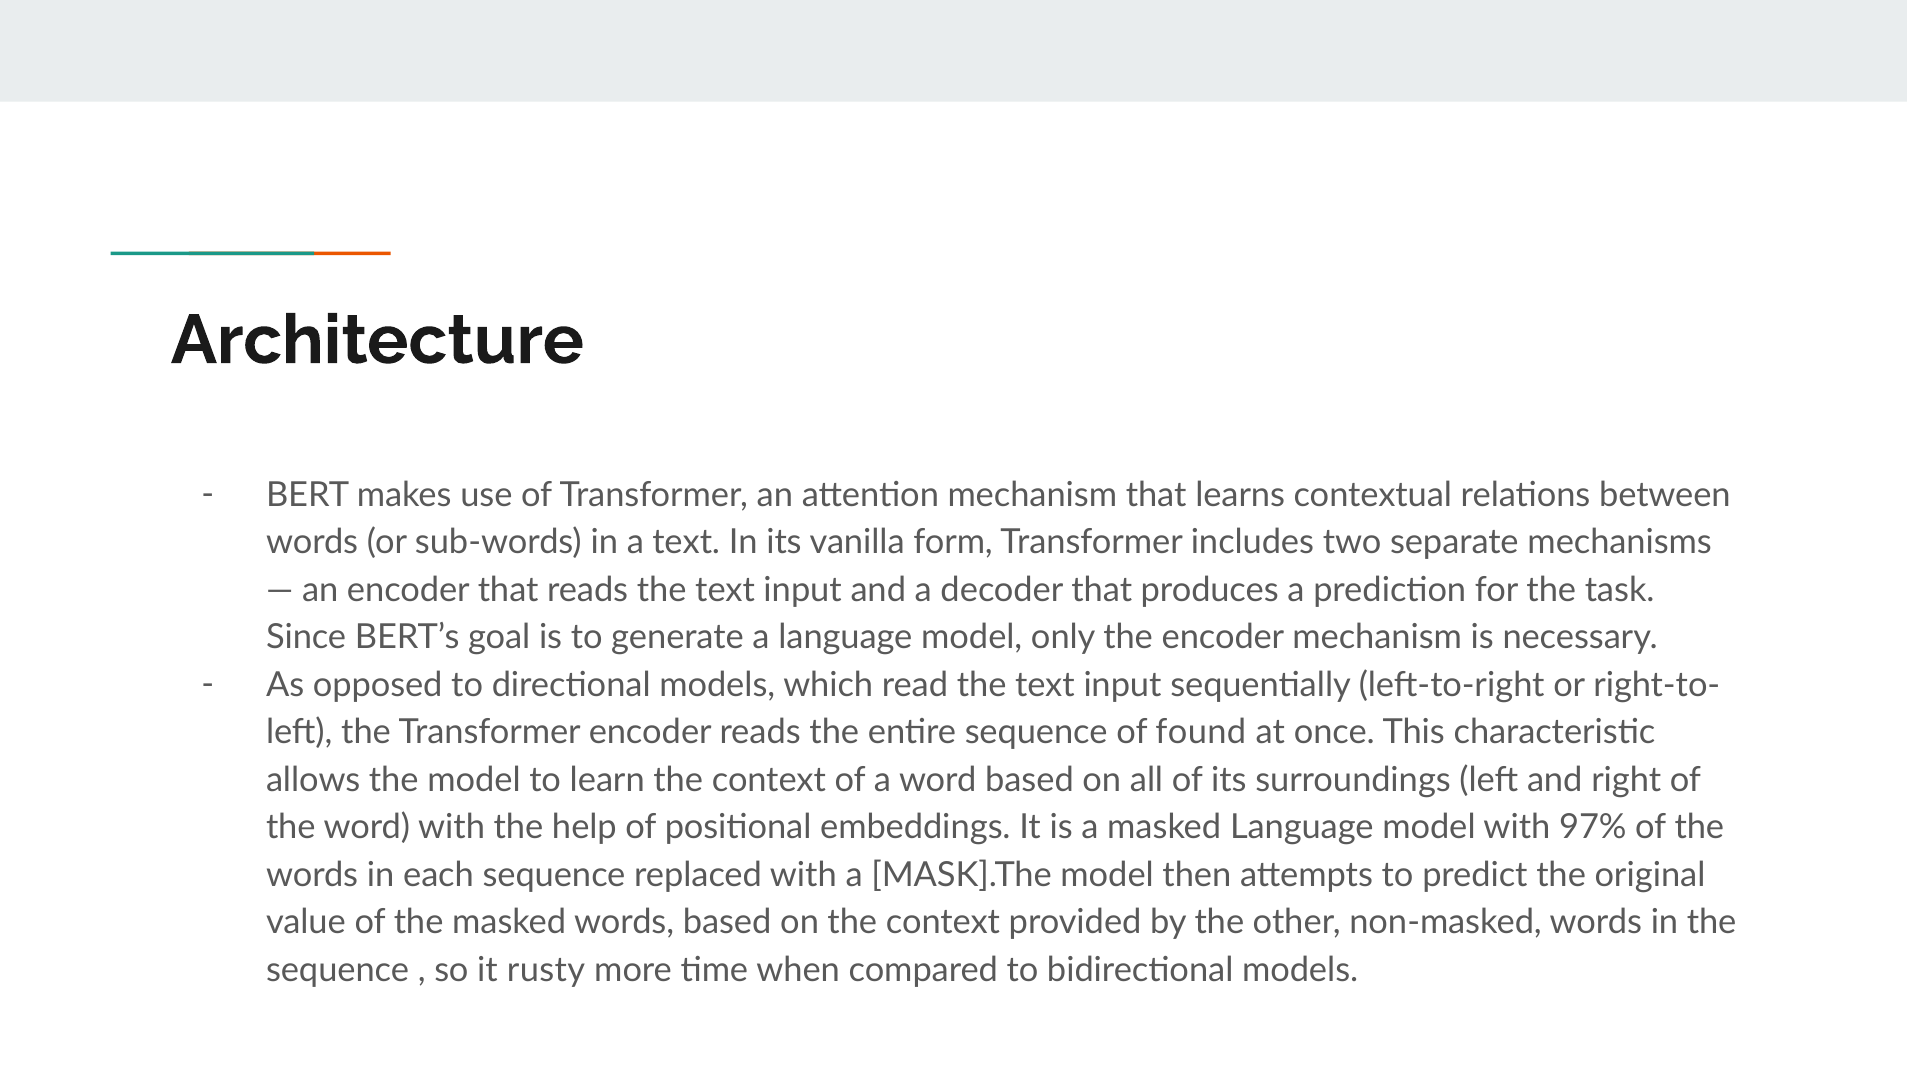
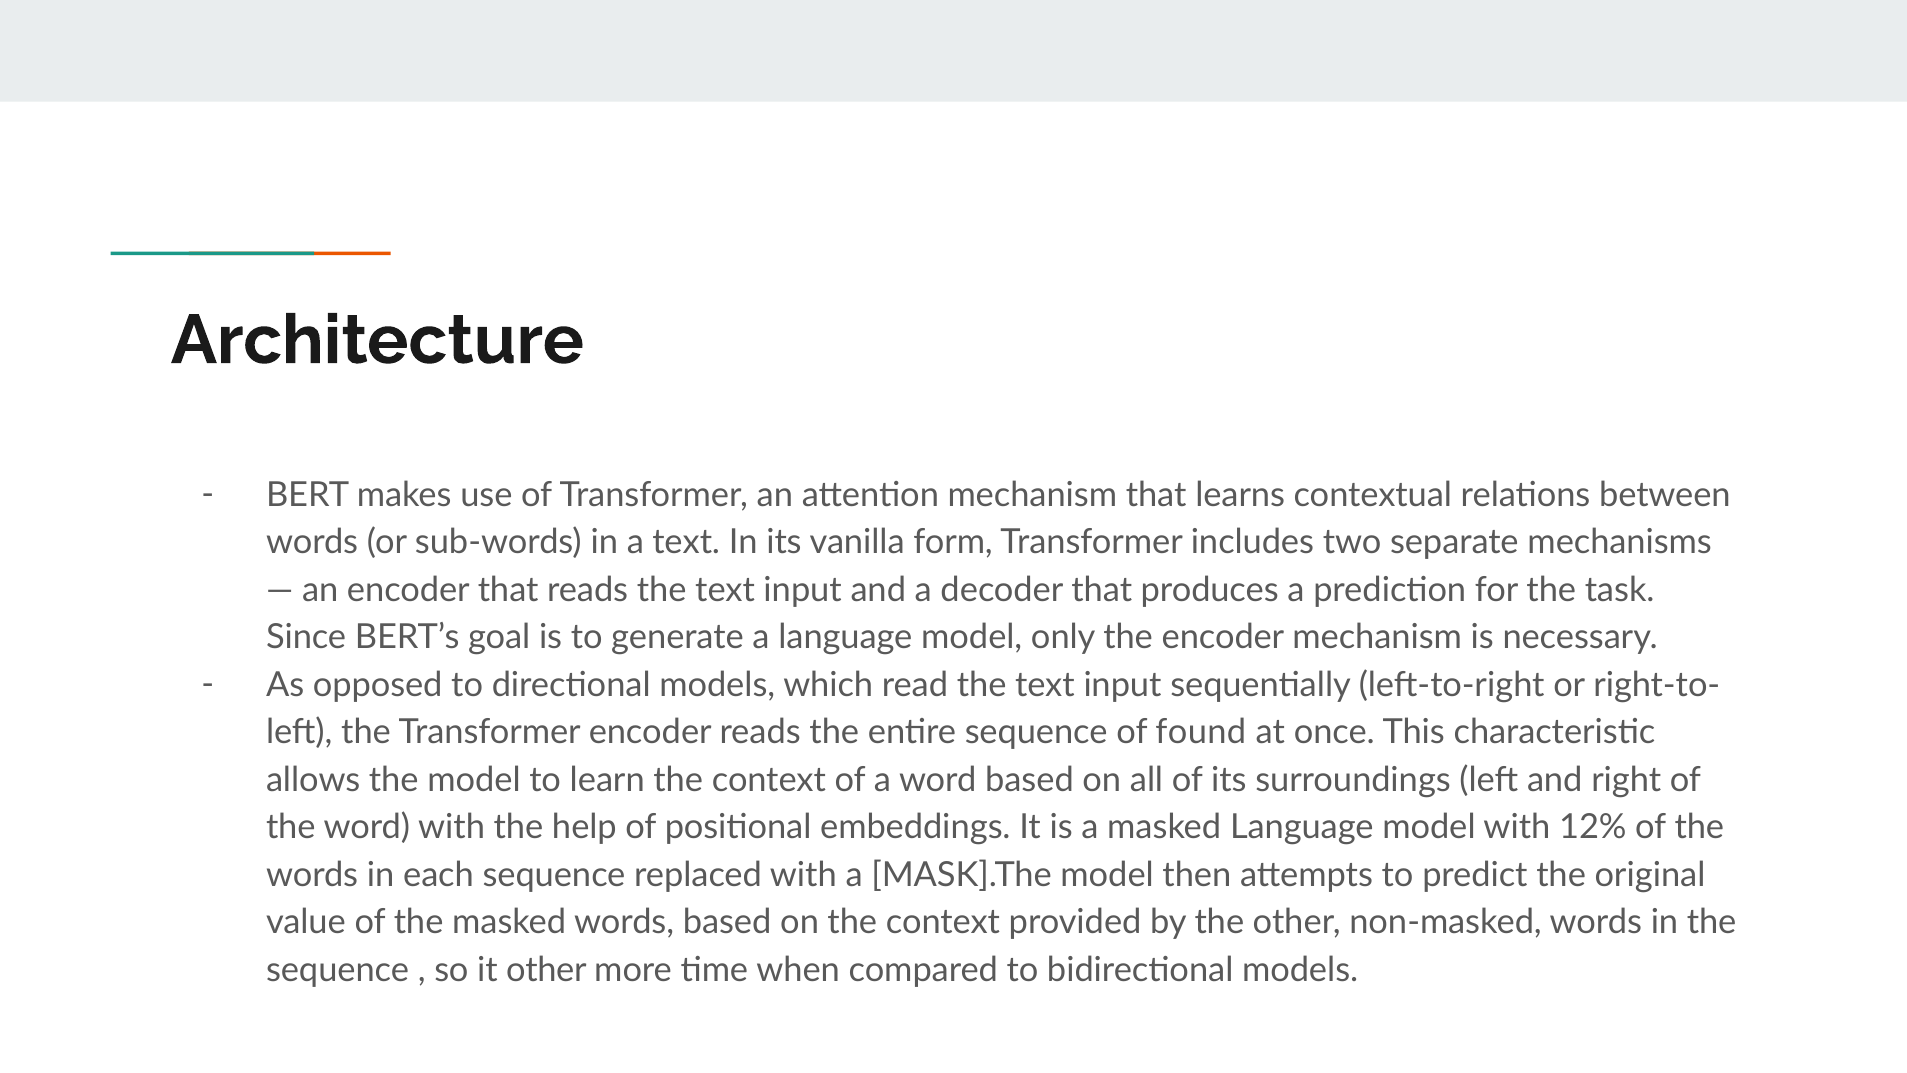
97%: 97% -> 12%
it rusty: rusty -> other
